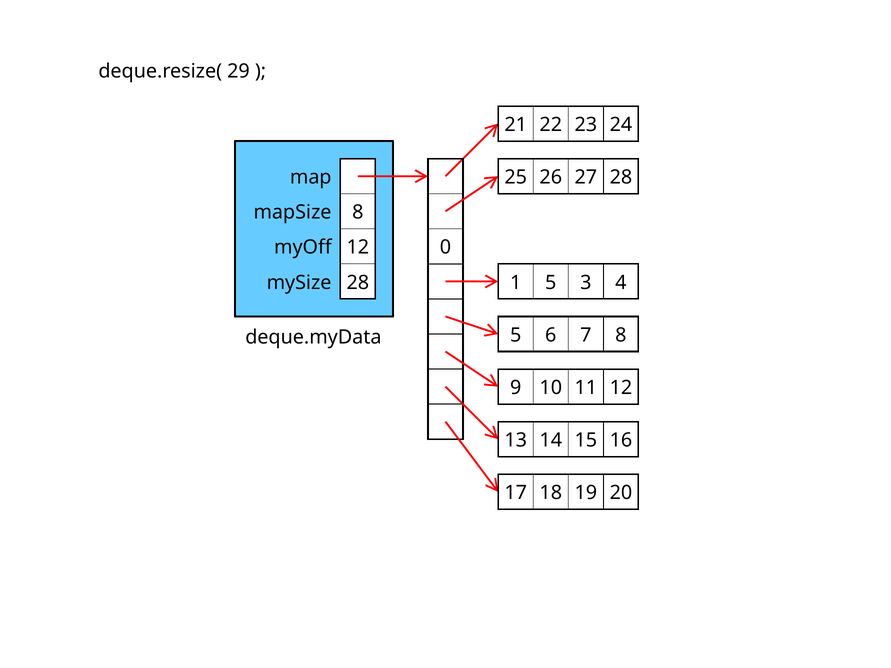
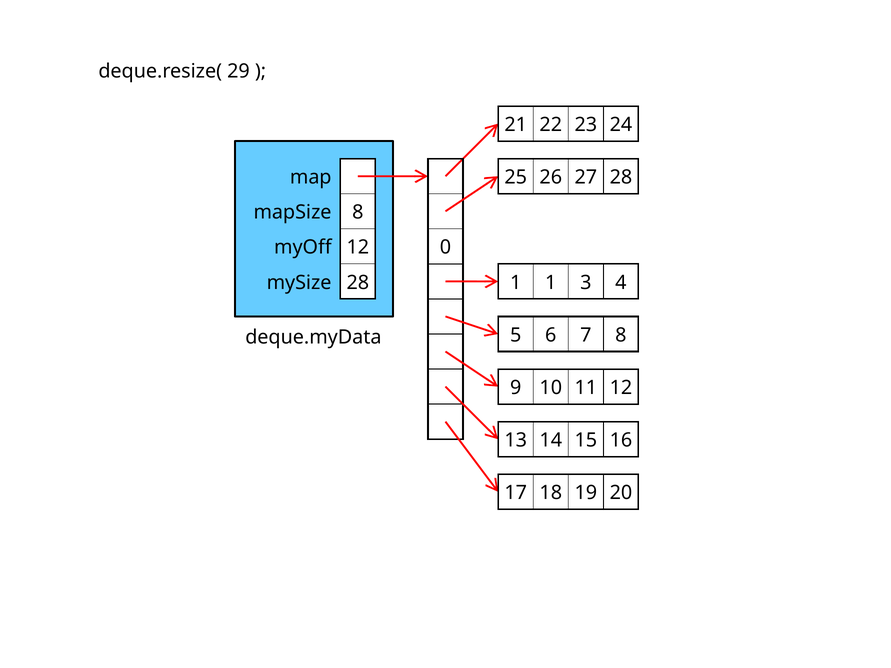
1 5: 5 -> 1
